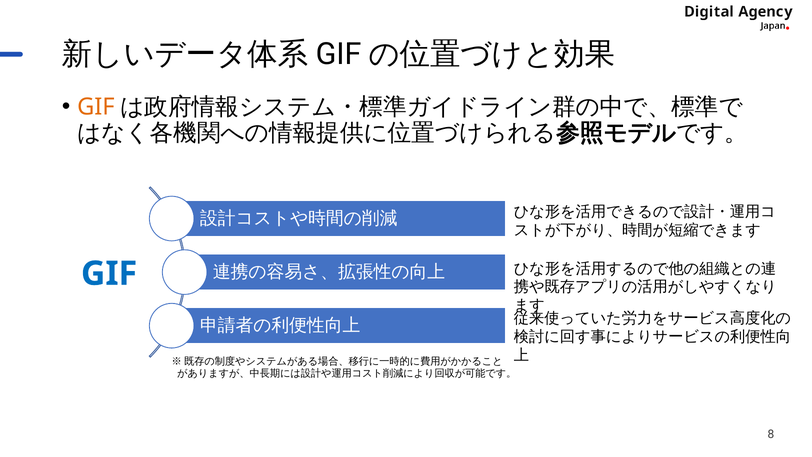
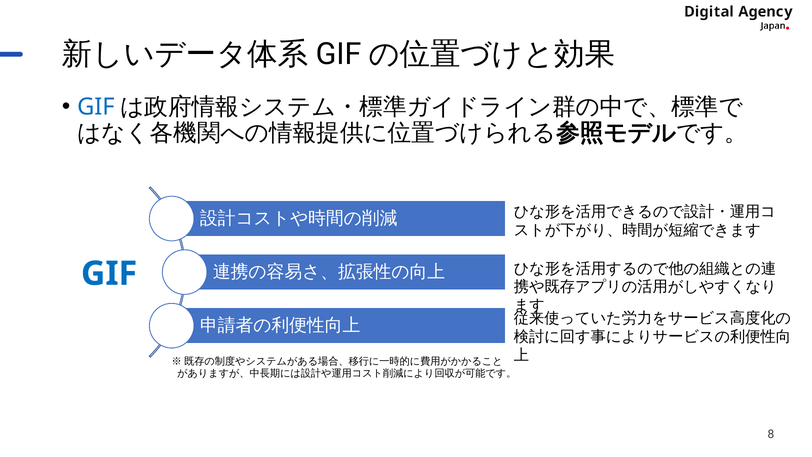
GIF at (96, 107) colour: orange -> blue
